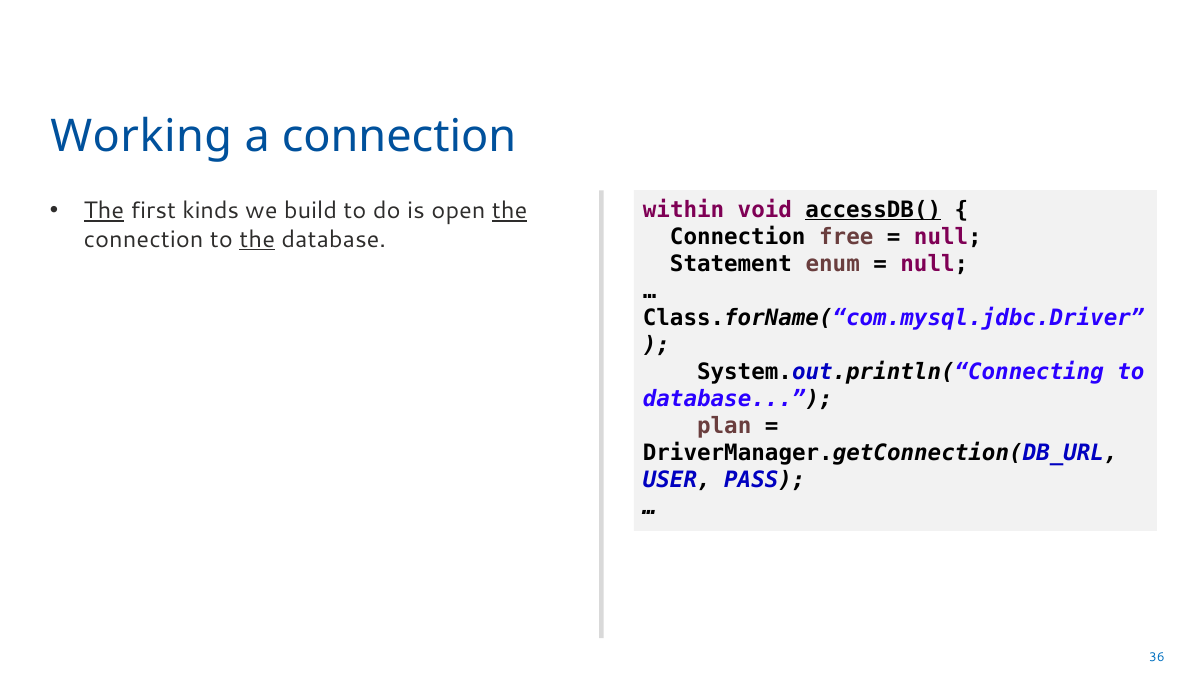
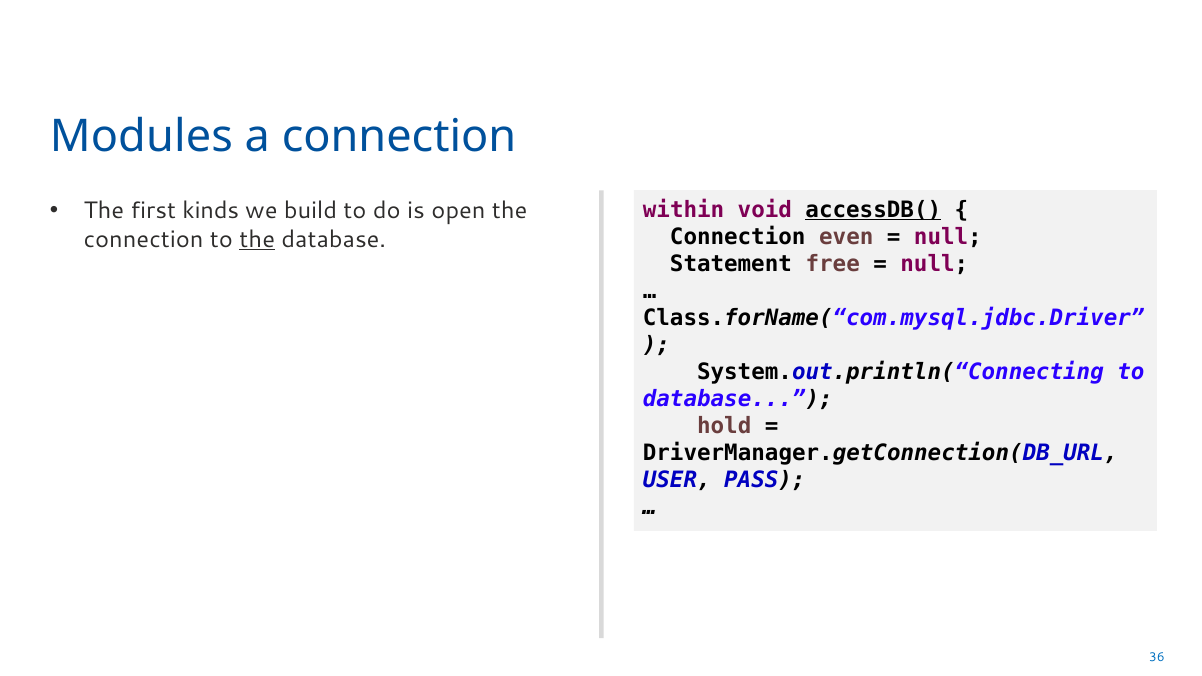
Working: Working -> Modules
The at (104, 211) underline: present -> none
the at (510, 211) underline: present -> none
free: free -> even
enum: enum -> free
plan: plan -> hold
